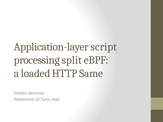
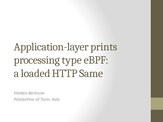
script: script -> prints
split: split -> type
